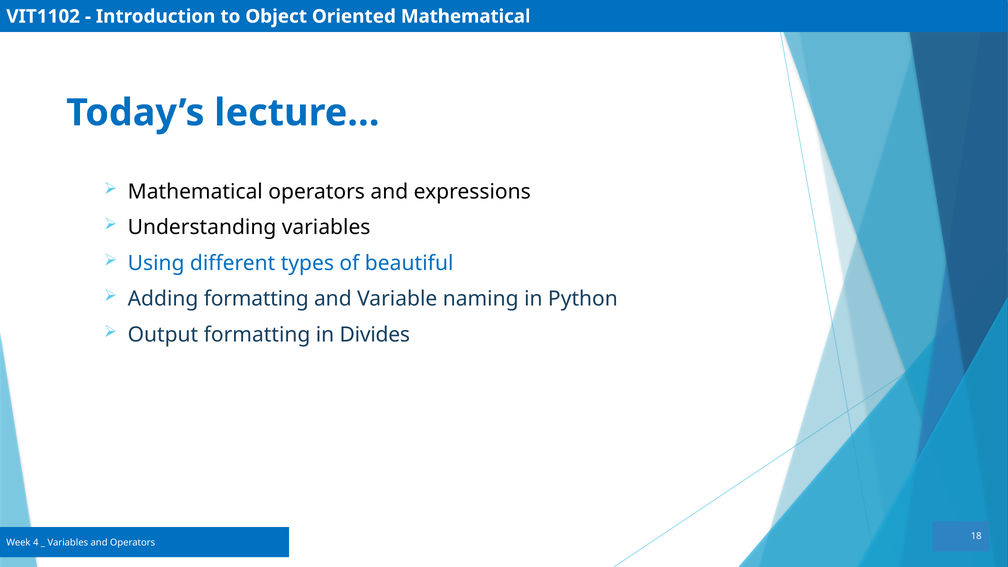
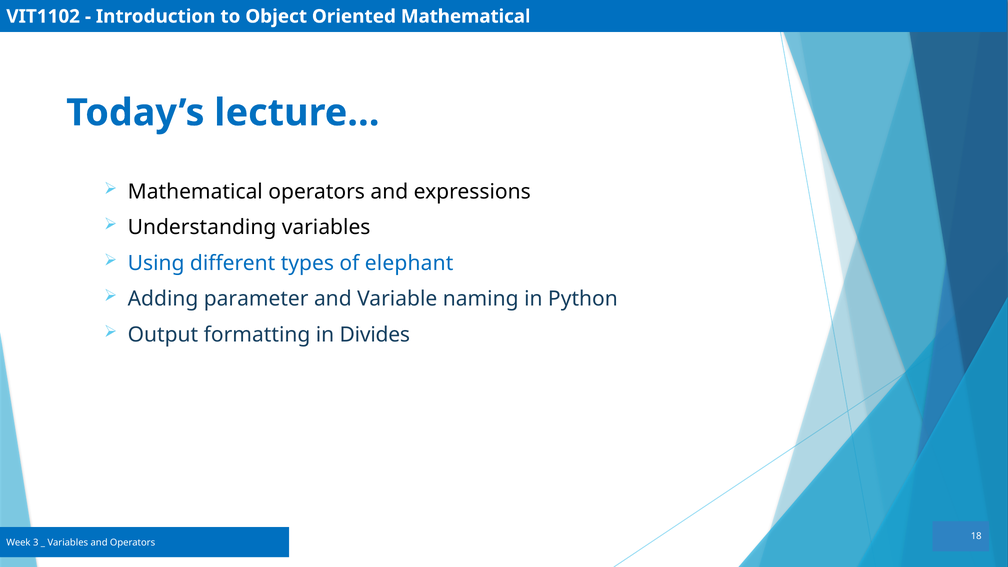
beautiful: beautiful -> elephant
Adding formatting: formatting -> parameter
4: 4 -> 3
